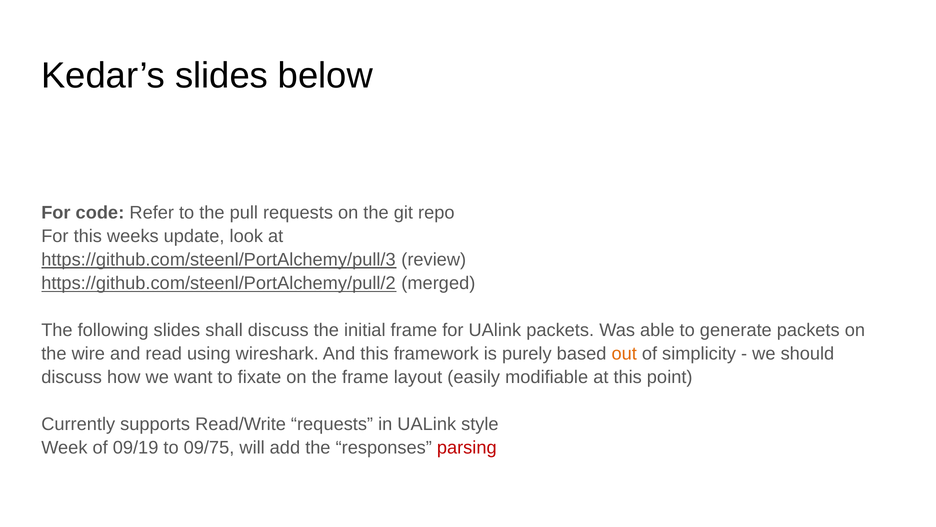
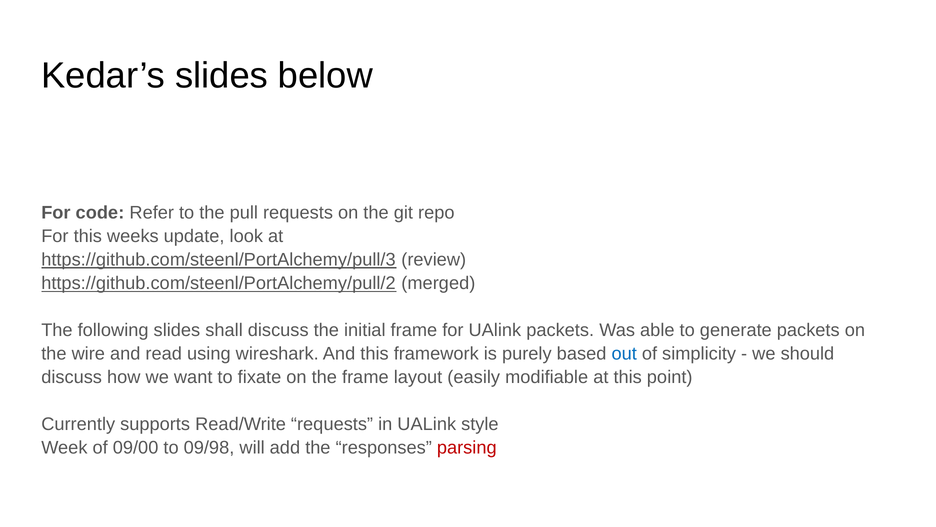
out colour: orange -> blue
09/19: 09/19 -> 09/00
09/75: 09/75 -> 09/98
